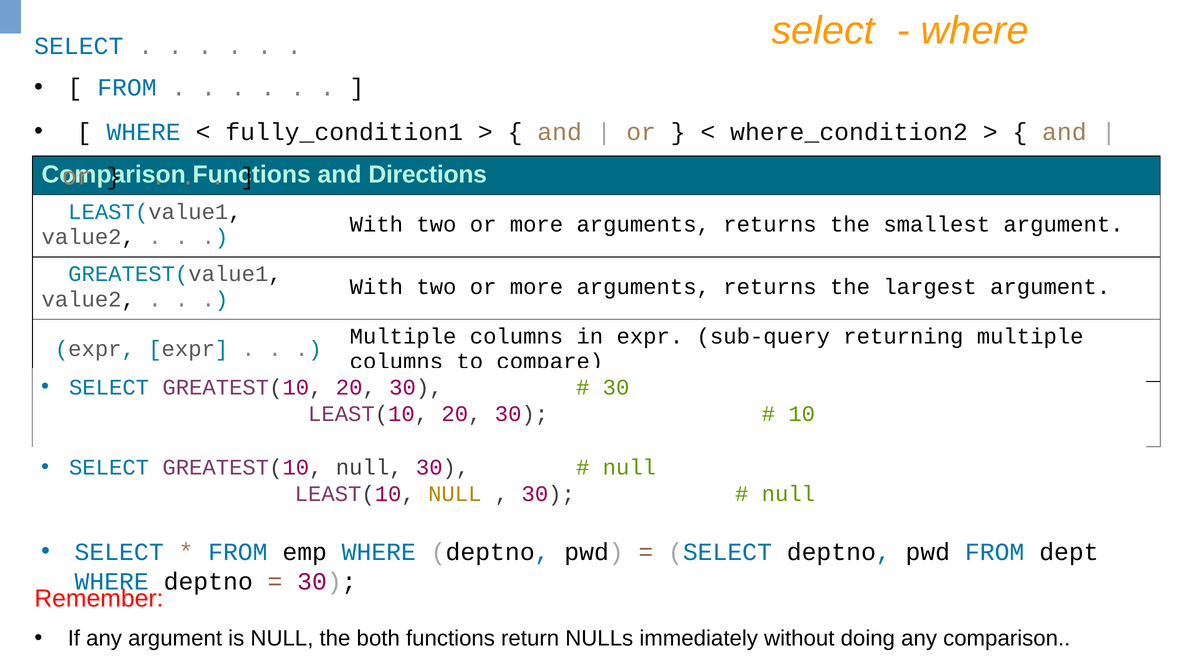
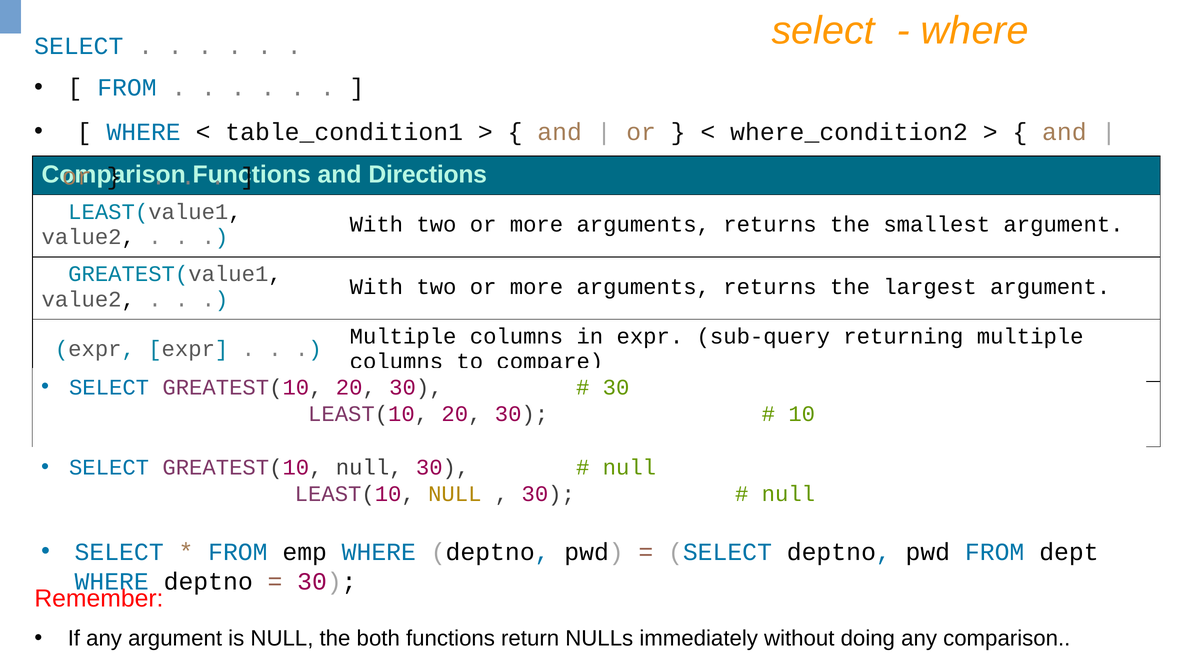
fully_condition1: fully_condition1 -> table_condition1
